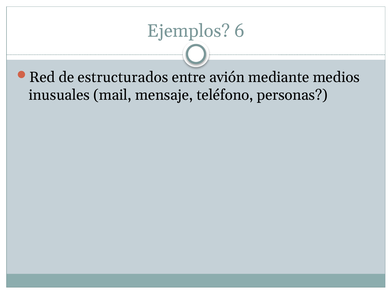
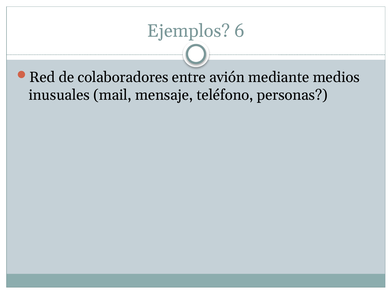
estructurados: estructurados -> colaboradores
